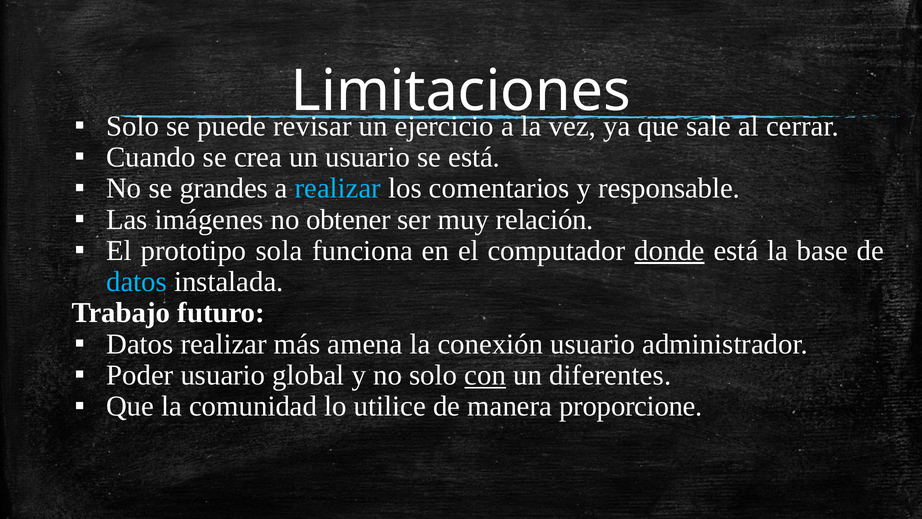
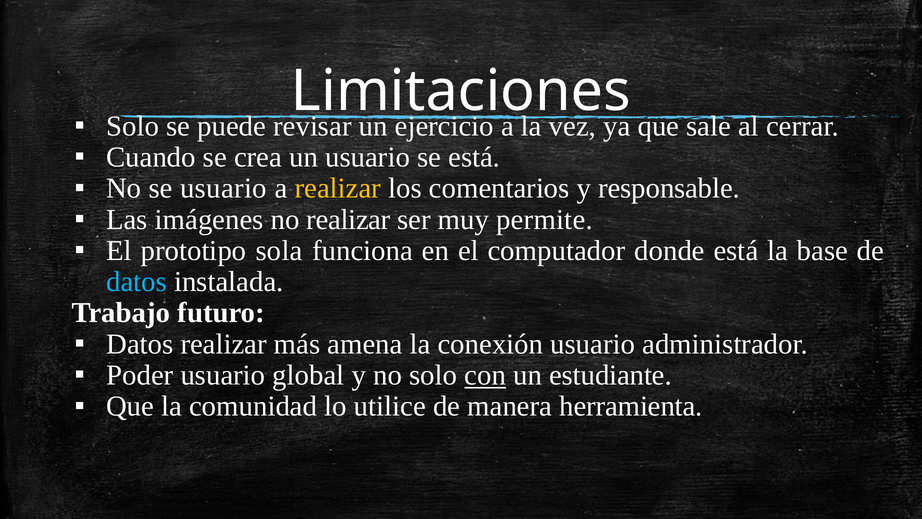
se grandes: grandes -> usuario
realizar at (338, 188) colour: light blue -> yellow
no obtener: obtener -> realizar
relación: relación -> permite
donde underline: present -> none
diferentes: diferentes -> estudiante
proporcione: proporcione -> herramienta
